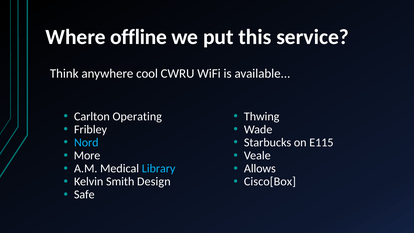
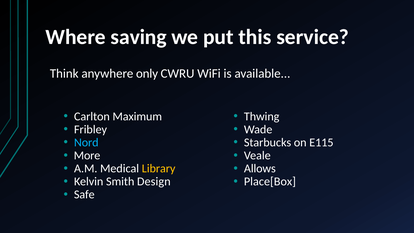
offline: offline -> saving
cool: cool -> only
Operating: Operating -> Maximum
Library colour: light blue -> yellow
Cisco[Box: Cisco[Box -> Place[Box
